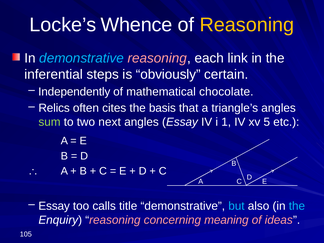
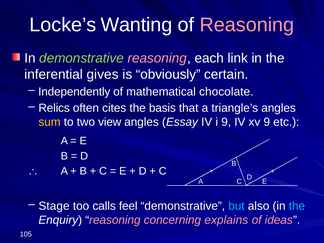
Whence: Whence -> Wanting
Reasoning at (247, 25) colour: yellow -> pink
demonstrative at (82, 58) colour: light blue -> light green
steps: steps -> gives
sum colour: light green -> yellow
next: next -> view
i 1: 1 -> 9
xv 5: 5 -> 9
Essay at (54, 206): Essay -> Stage
title: title -> feel
meaning: meaning -> explains
